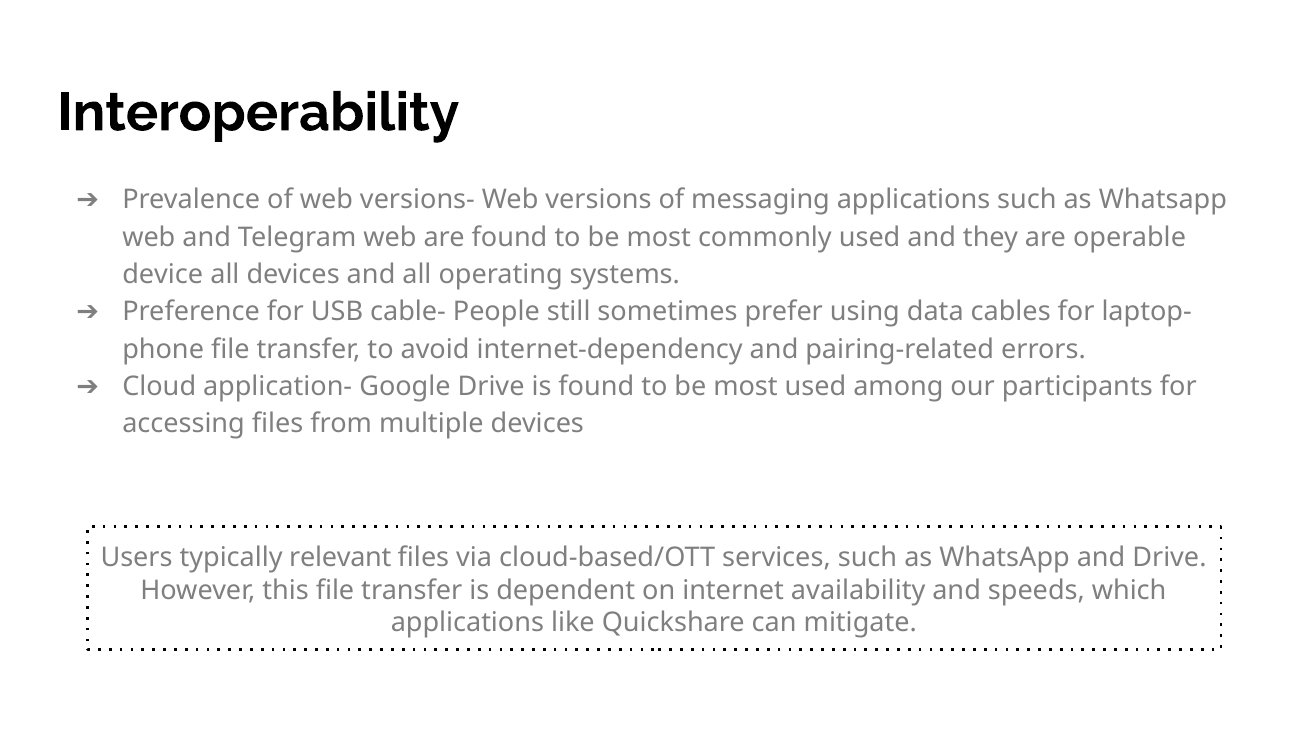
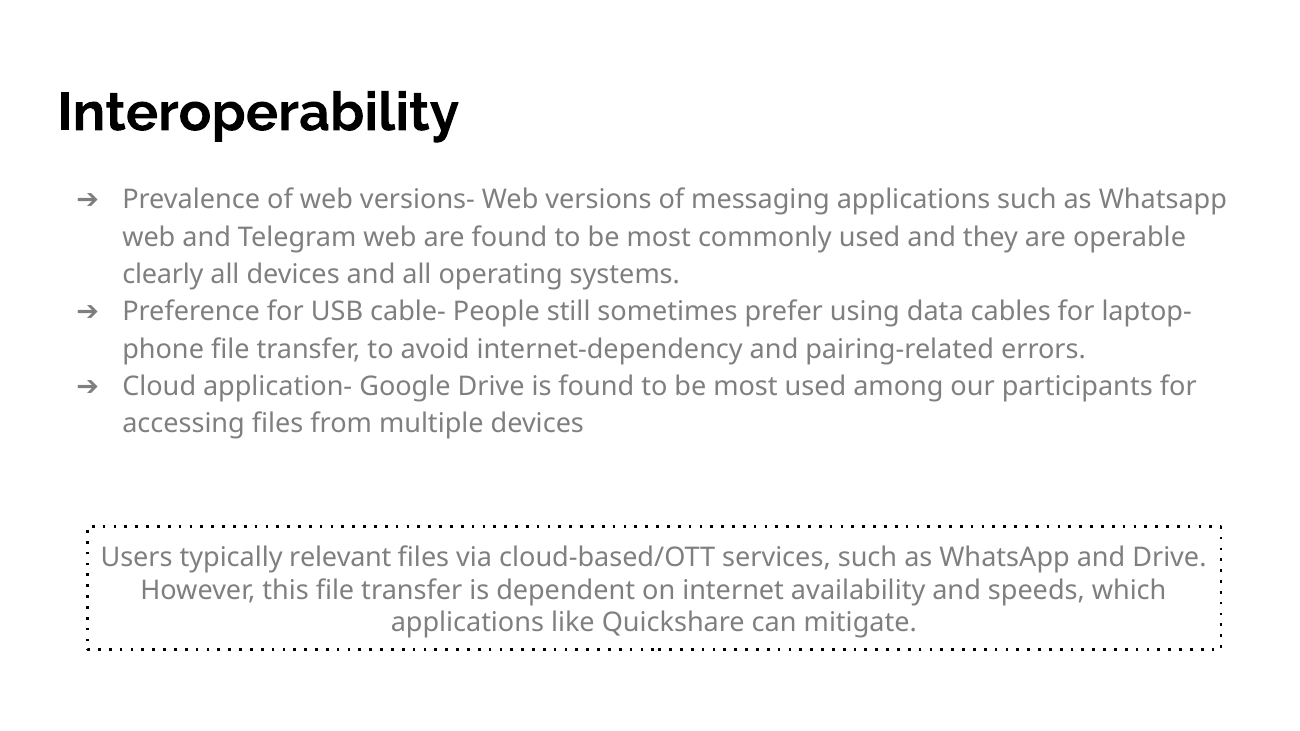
device: device -> clearly
